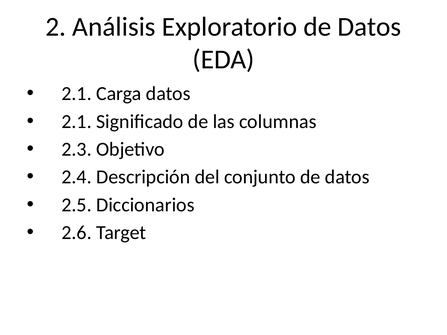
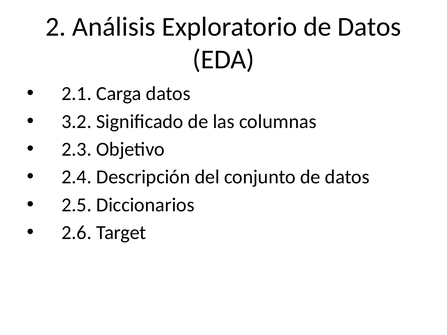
2.1 at (77, 122): 2.1 -> 3.2
